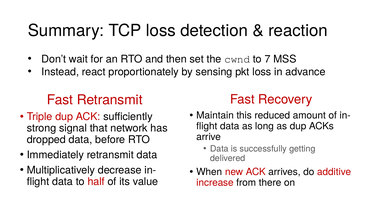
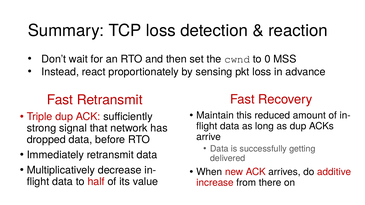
7: 7 -> 0
